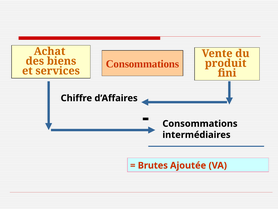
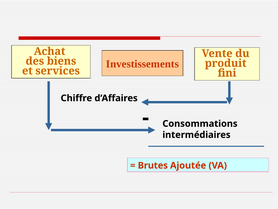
Consommations at (142, 64): Consommations -> Investissements
